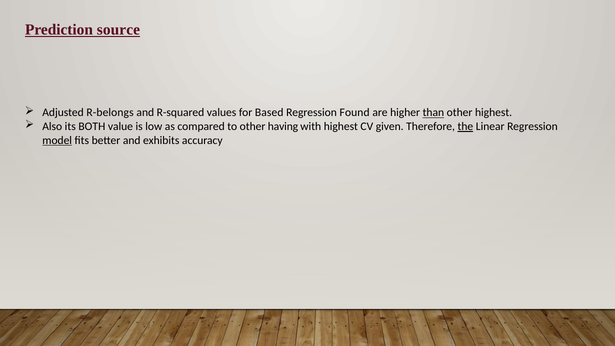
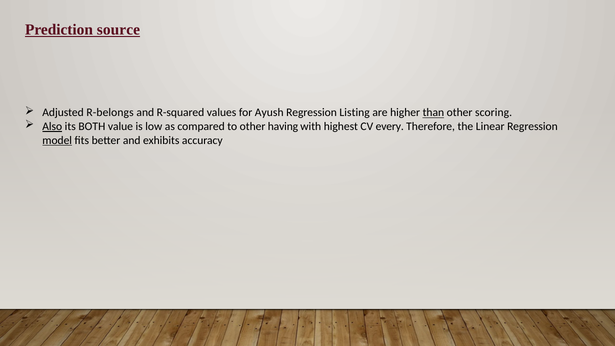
Based: Based -> Ayush
Found: Found -> Listing
other highest: highest -> scoring
Also underline: none -> present
given: given -> every
the underline: present -> none
